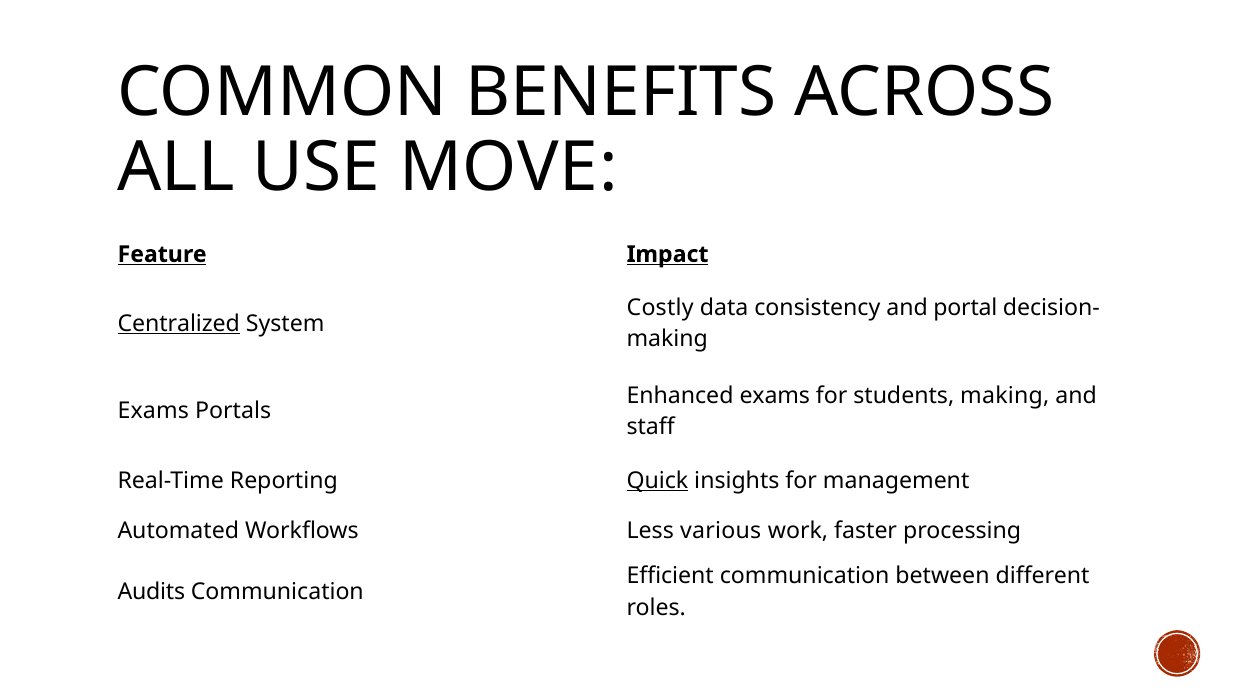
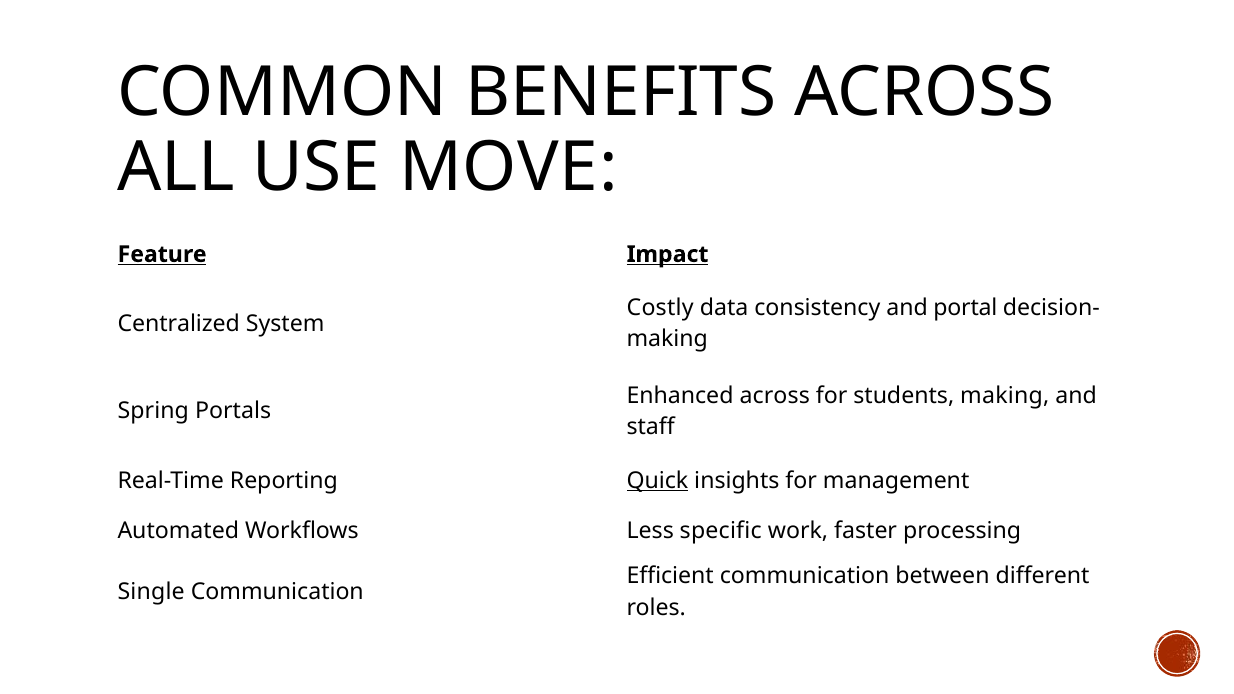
Centralized underline: present -> none
Enhanced exams: exams -> across
Exams at (153, 411): Exams -> Spring
various: various -> specific
Audits: Audits -> Single
